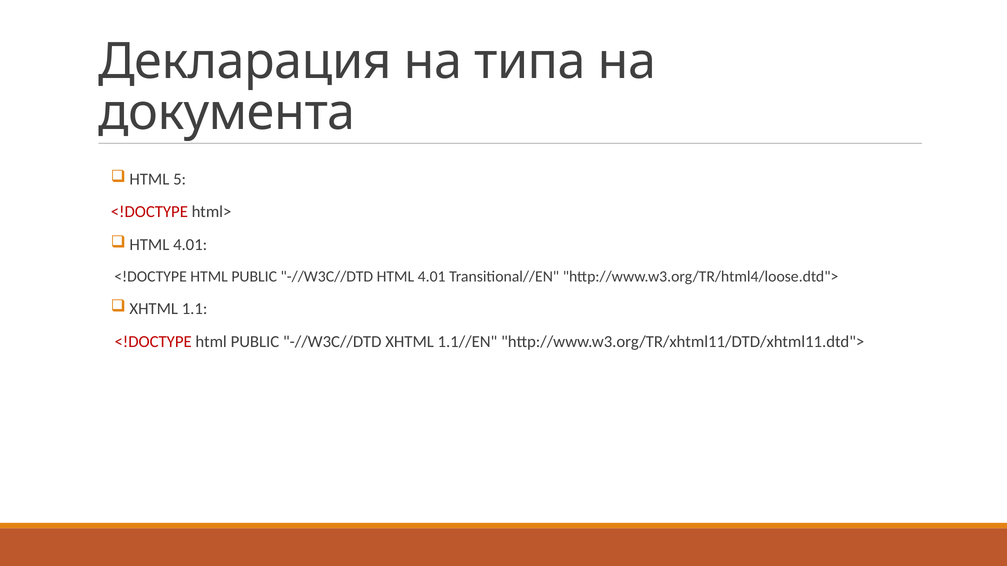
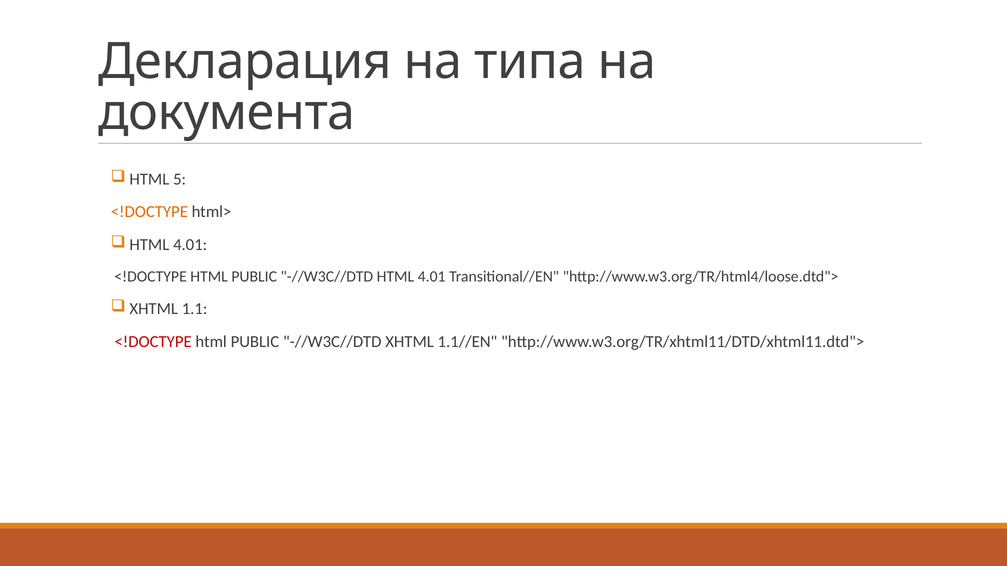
<!DOCTYPE at (149, 212) colour: red -> orange
